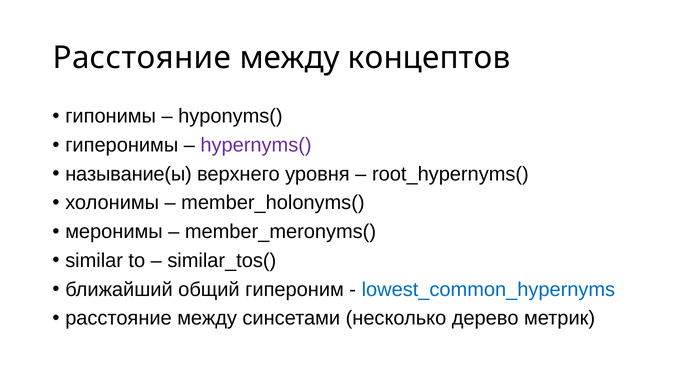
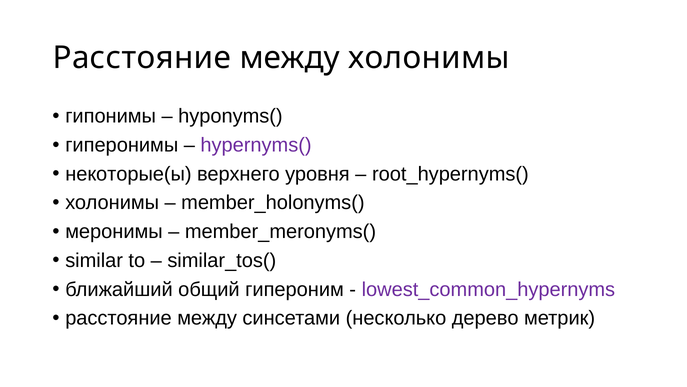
между концептов: концептов -> холонимы
называние(ы: называние(ы -> некоторые(ы
lowest_common_hypernyms colour: blue -> purple
